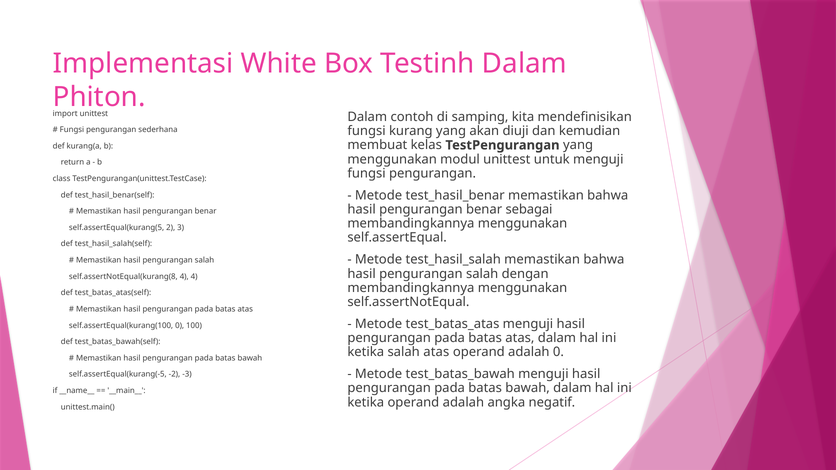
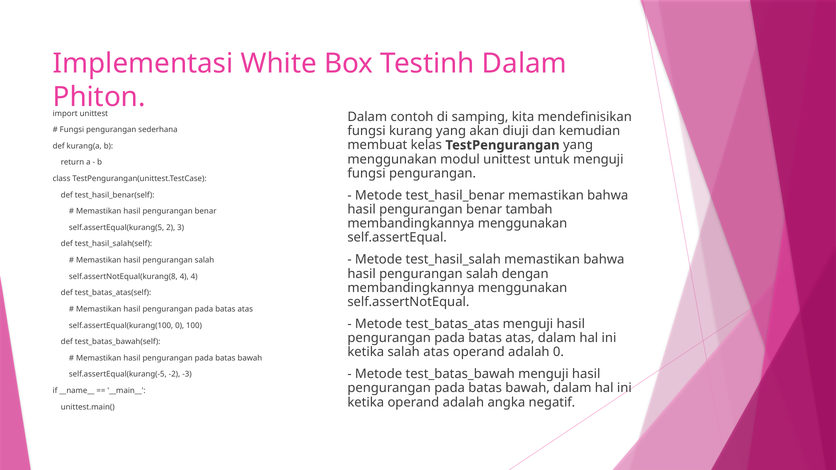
sebagai: sebagai -> tambah
